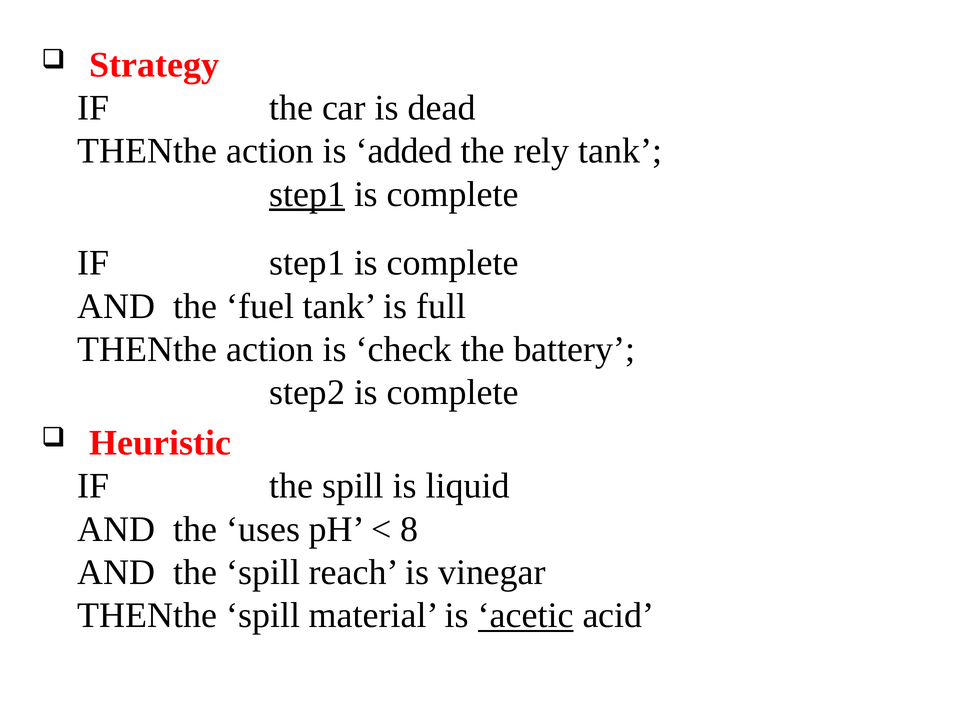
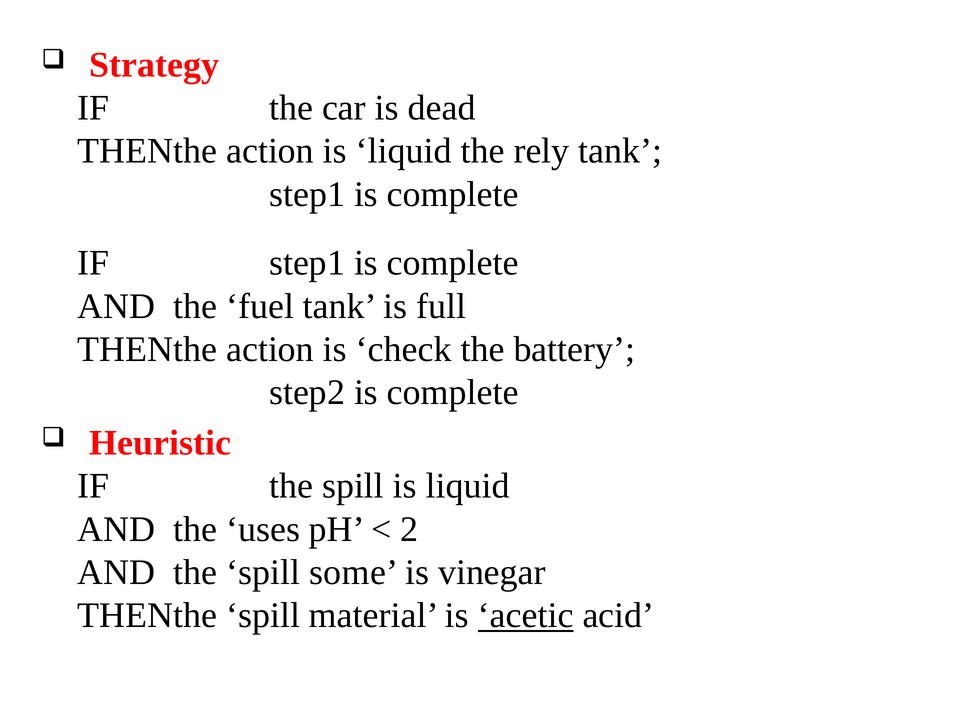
action is added: added -> liquid
step1 at (307, 194) underline: present -> none
8: 8 -> 2
reach: reach -> some
